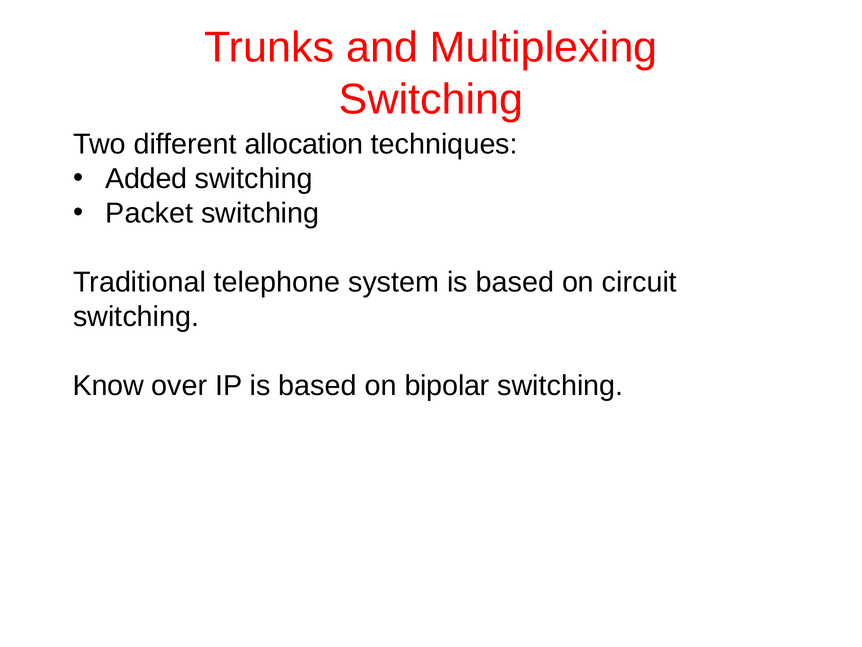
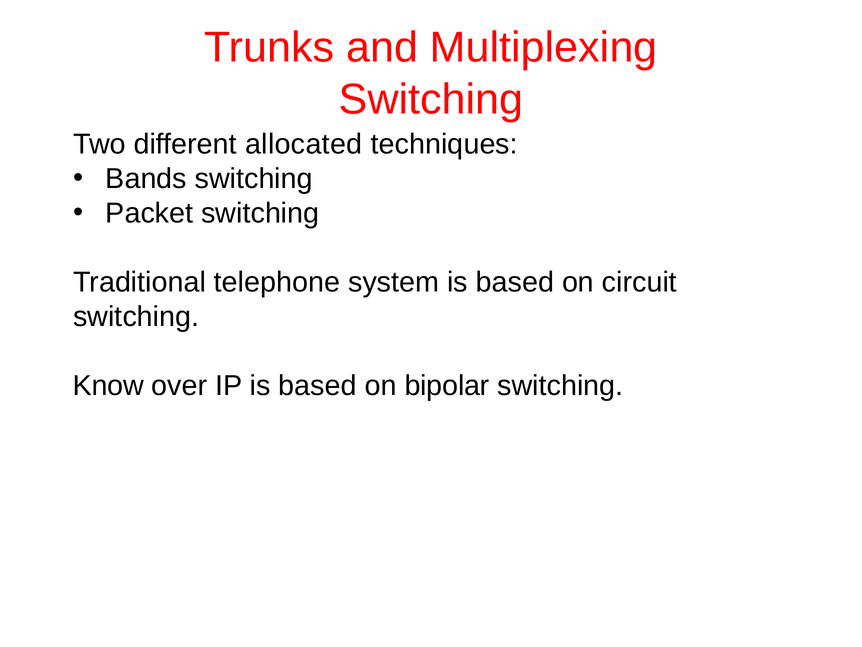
allocation: allocation -> allocated
Added: Added -> Bands
